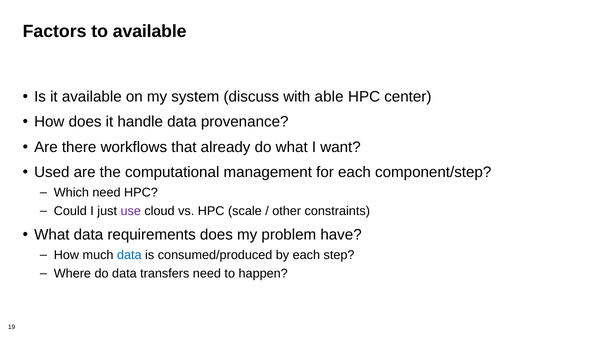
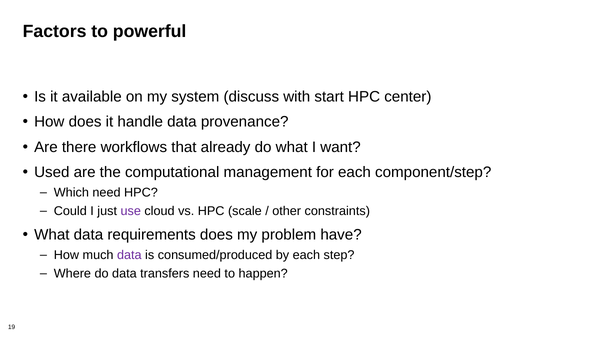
to available: available -> powerful
able: able -> start
data at (129, 255) colour: blue -> purple
